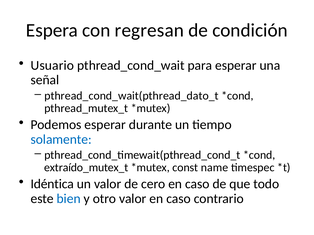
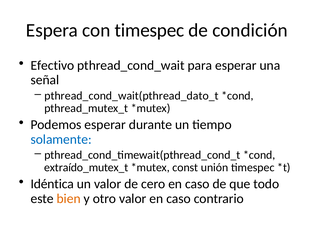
con regresan: regresan -> timespec
Usuario: Usuario -> Efectivo
name: name -> unión
bien colour: blue -> orange
